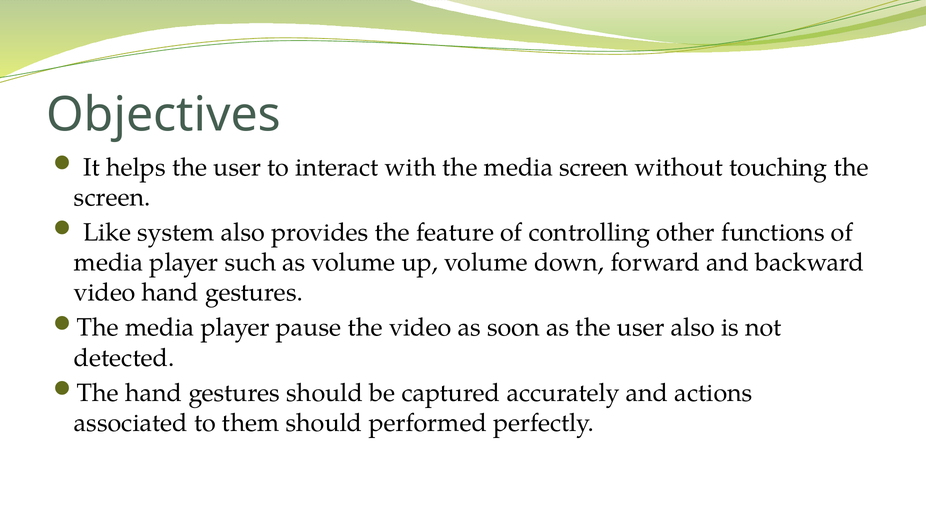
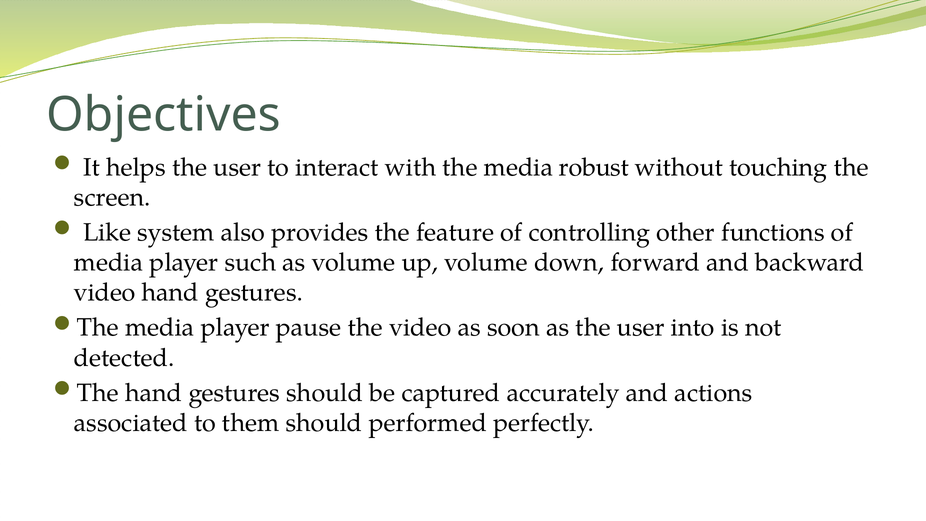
media screen: screen -> robust
user also: also -> into
